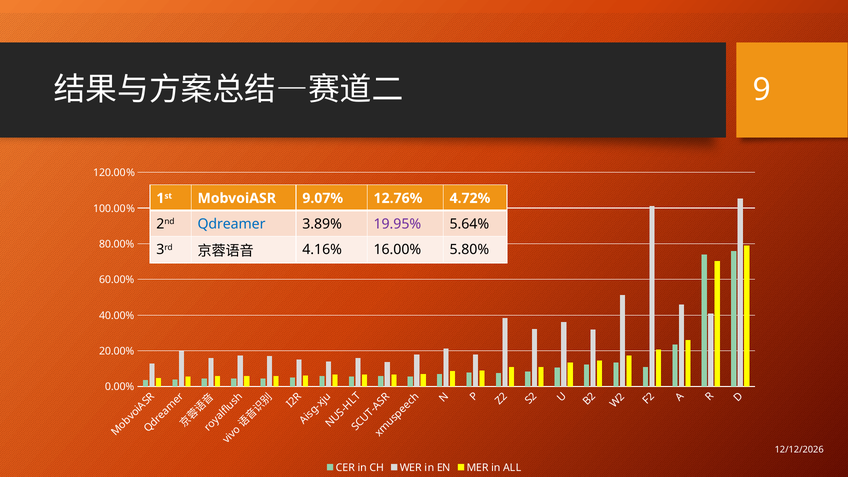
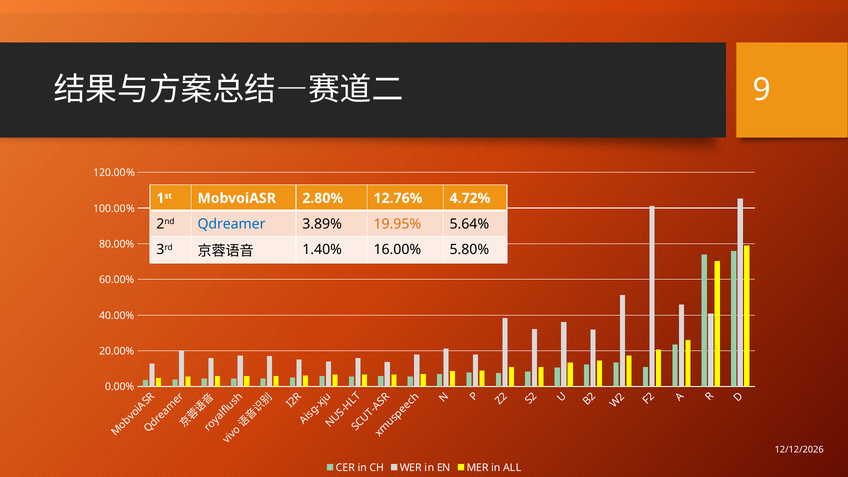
9.07%: 9.07% -> 2.80%
19.95% colour: purple -> orange
4.16%: 4.16% -> 1.40%
